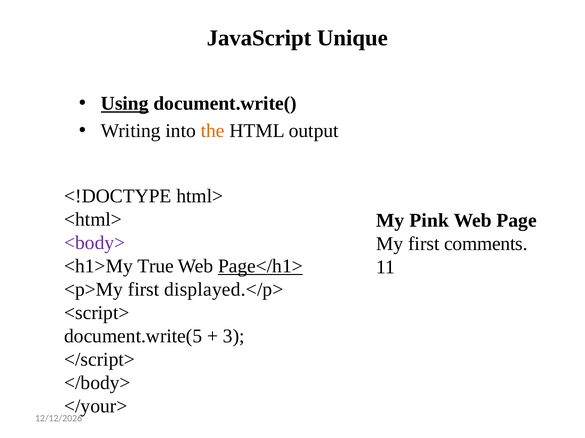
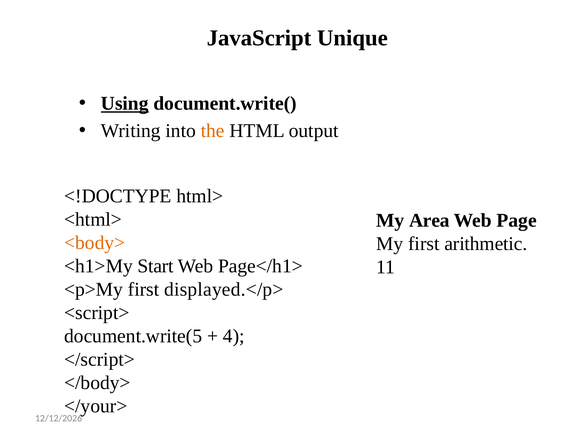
Pink: Pink -> Area
<body> colour: purple -> orange
comments: comments -> arithmetic
True: True -> Start
Page</h1> underline: present -> none
3: 3 -> 4
